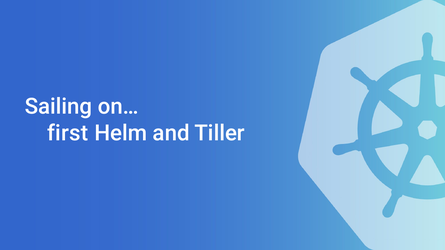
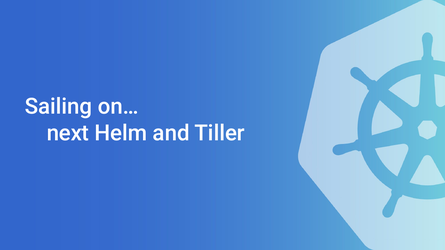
first: first -> next
